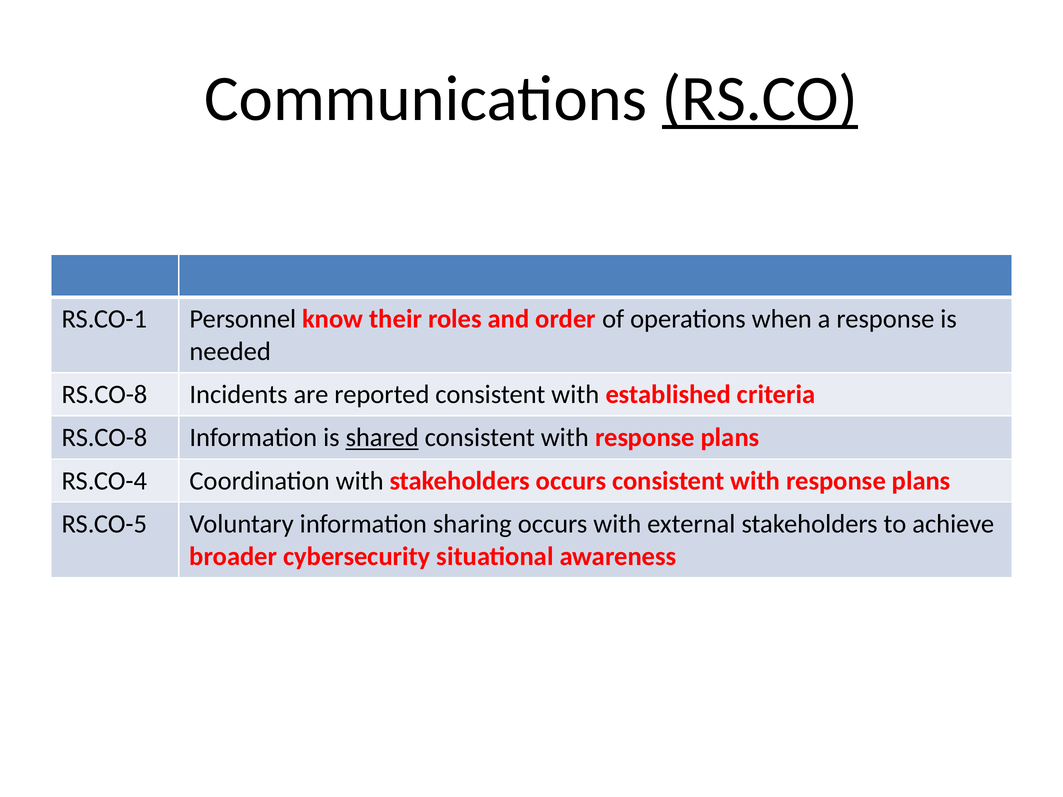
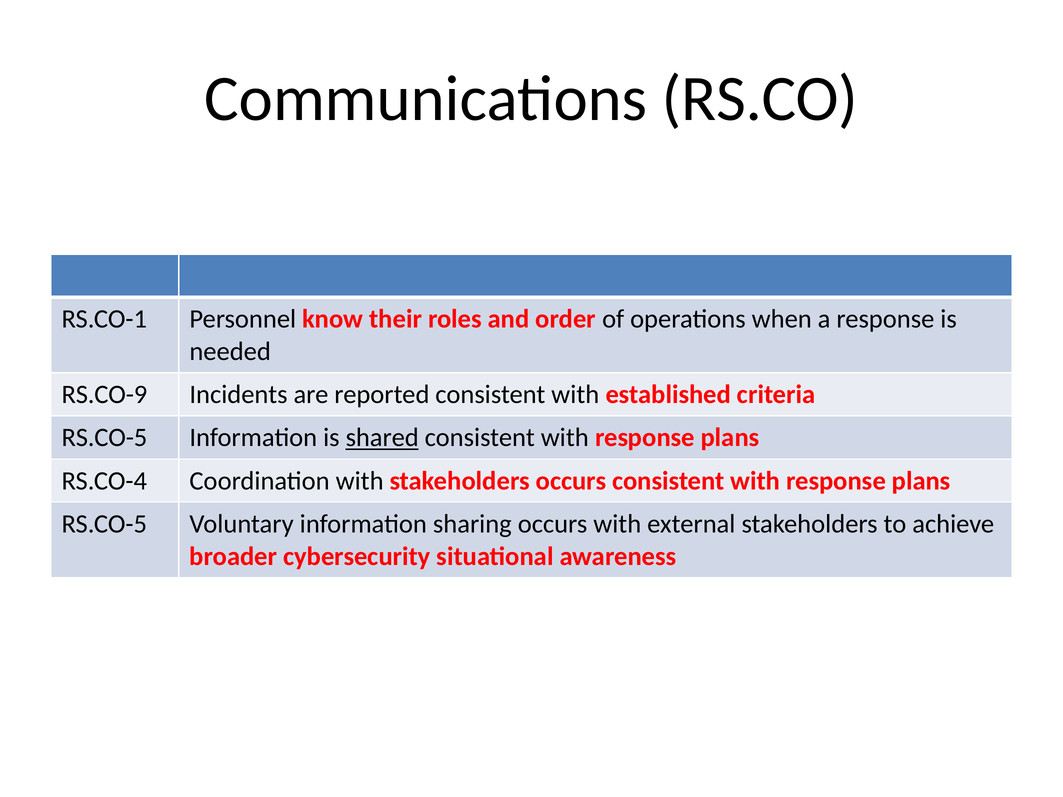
RS.CO underline: present -> none
RS.CO-8 at (104, 395): RS.CO-8 -> RS.CO-9
RS.CO-8 at (104, 438): RS.CO-8 -> RS.CO-5
